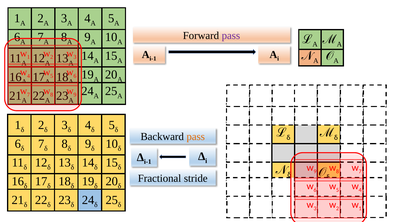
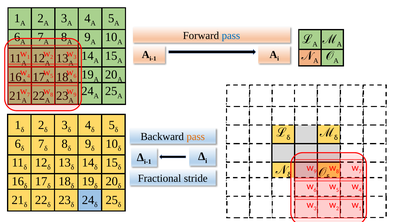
pass at (231, 35) colour: purple -> blue
